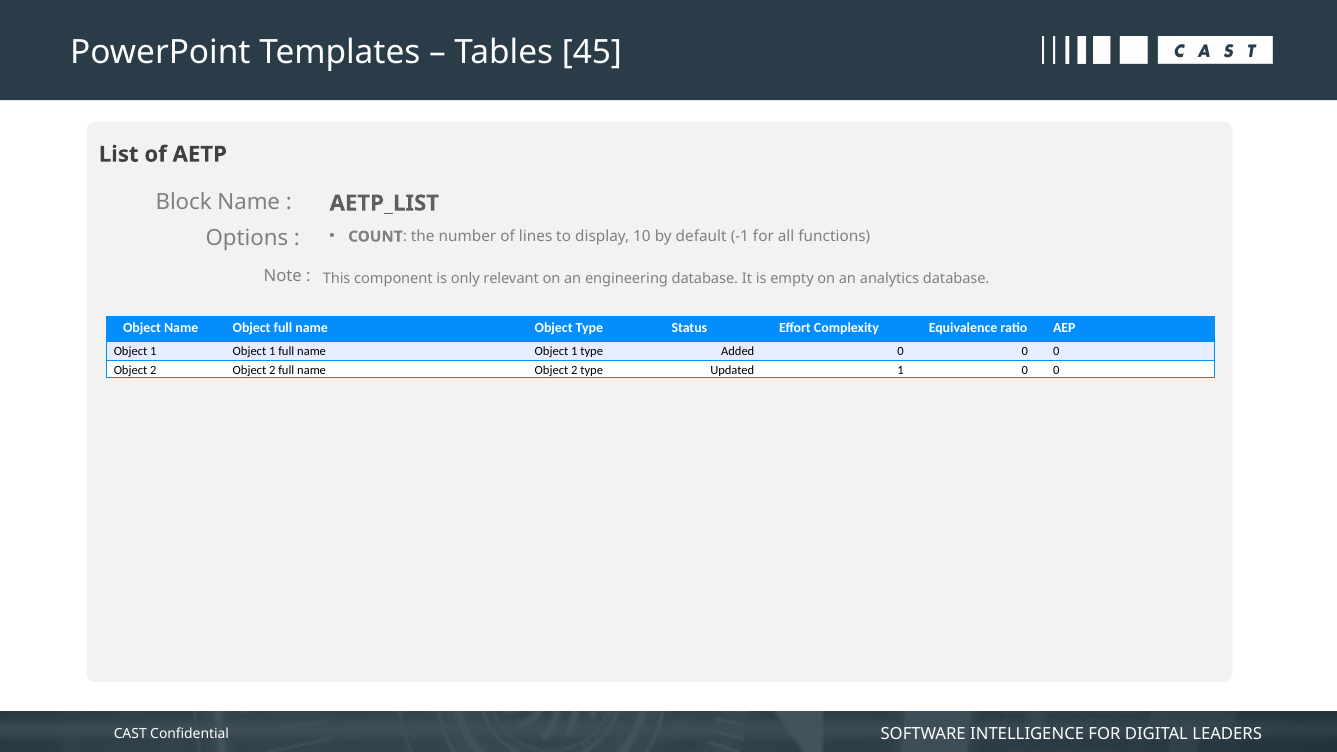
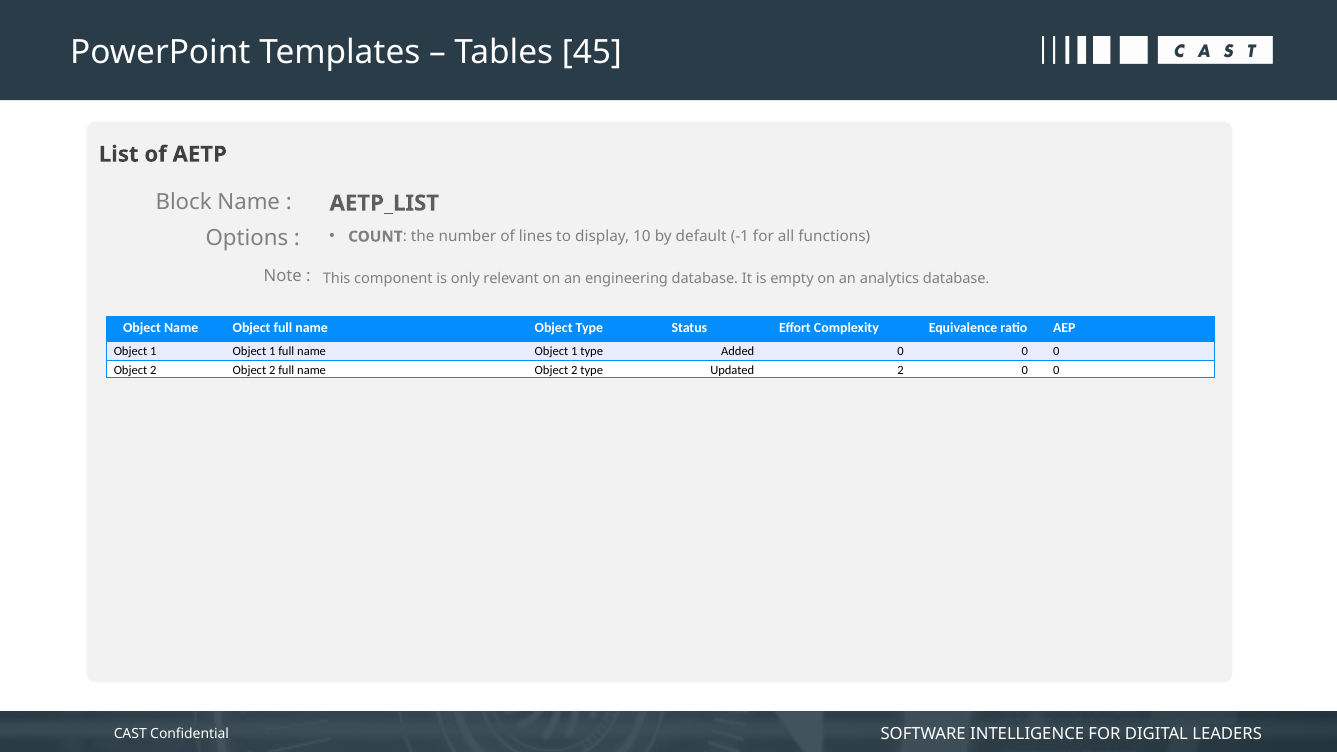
Updated 1: 1 -> 2
